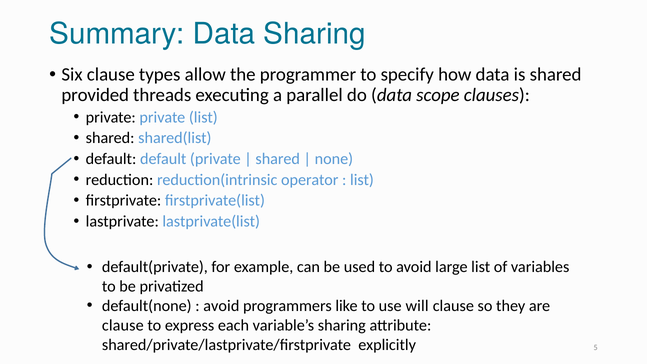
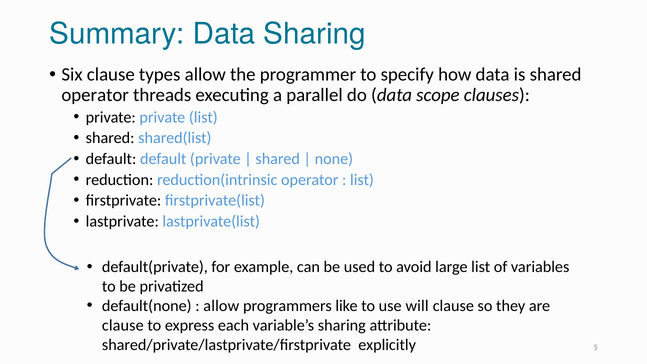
provided at (95, 95): provided -> operator
avoid at (221, 306): avoid -> allow
